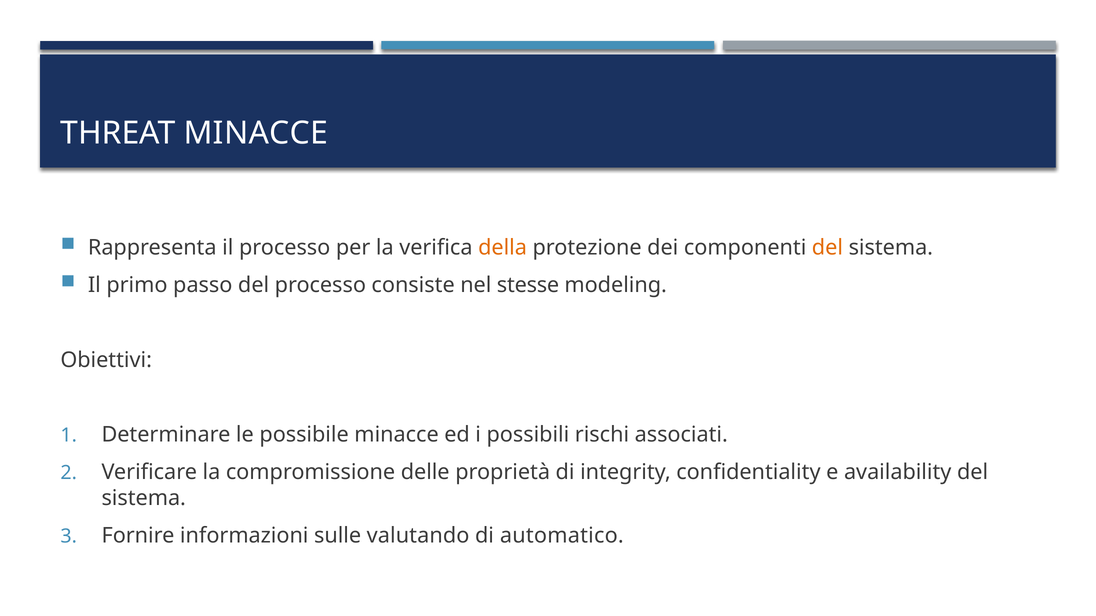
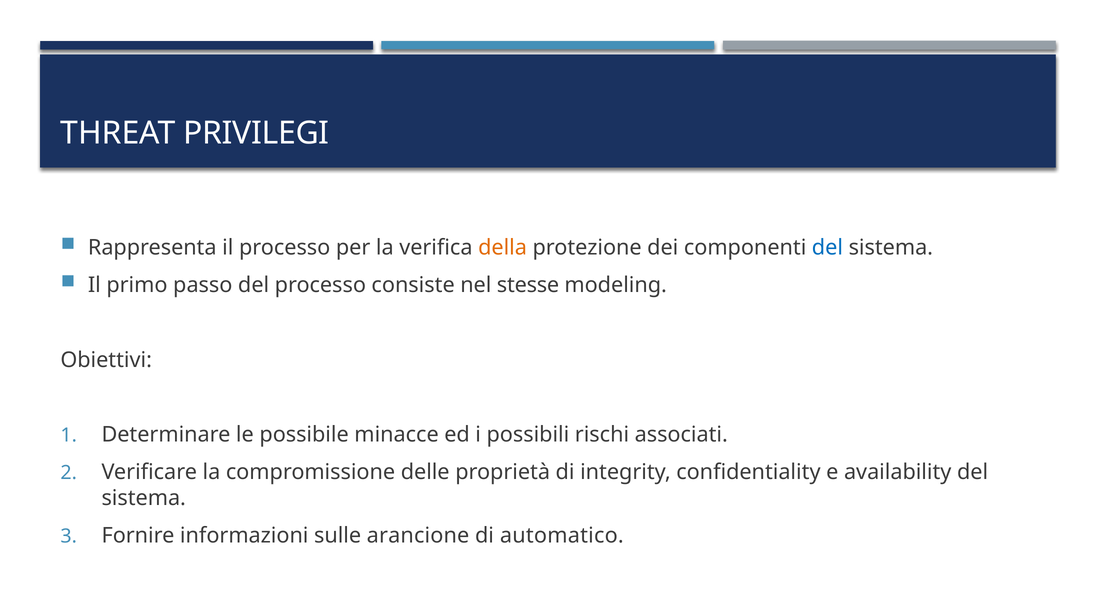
THREAT MINACCE: MINACCE -> PRIVILEGI
del at (827, 248) colour: orange -> blue
valutando: valutando -> arancione
